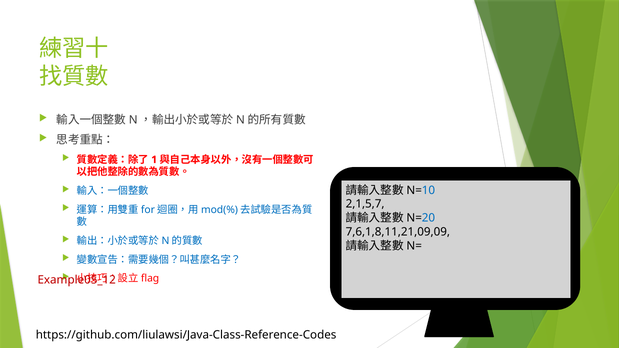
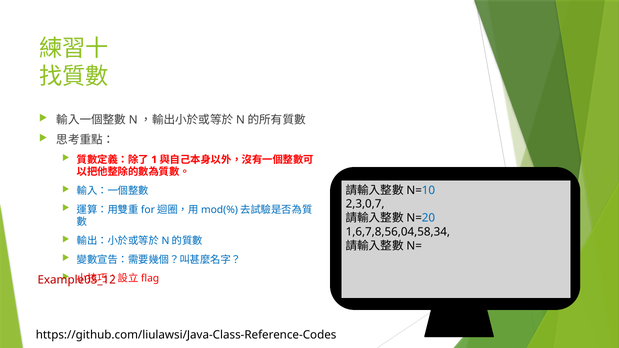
2,1,5,7: 2,1,5,7 -> 2,3,0,7
7,6,1,8,11,21,09,09: 7,6,1,8,11,21,09,09 -> 1,6,7,8,56,04,58,34
